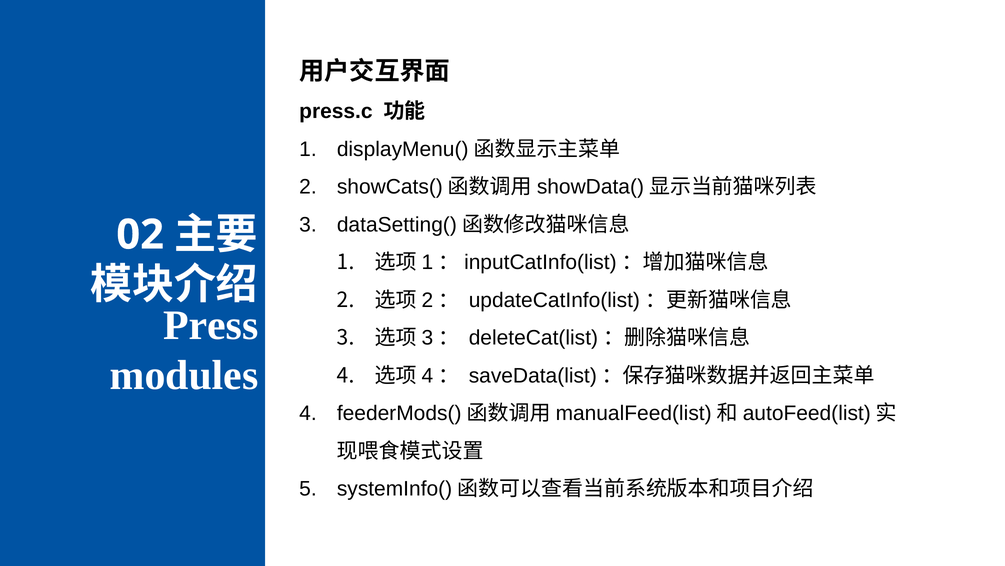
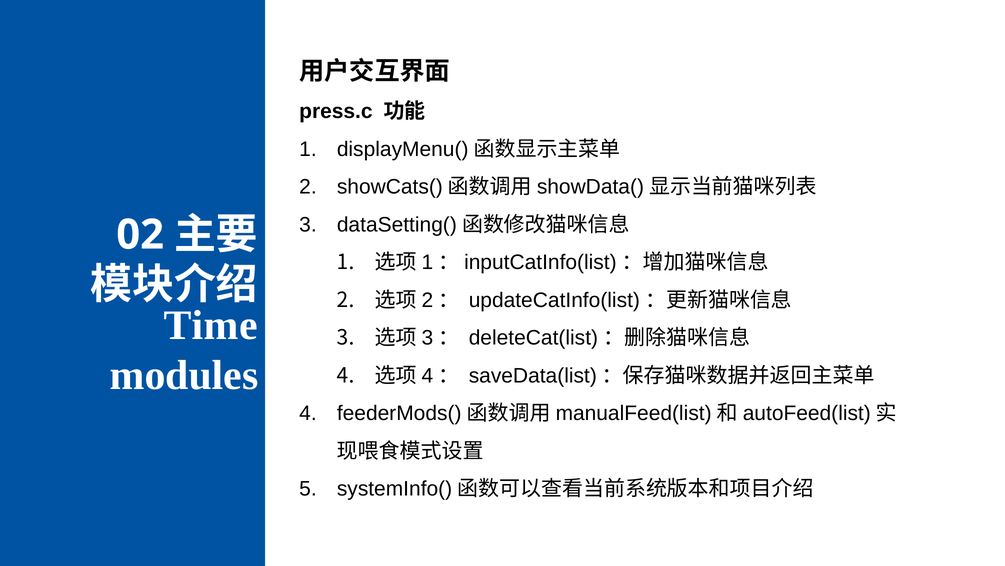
Press: Press -> Time
